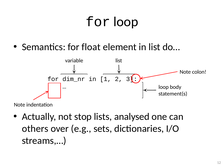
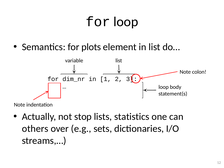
float: float -> plots
analysed: analysed -> statistics
